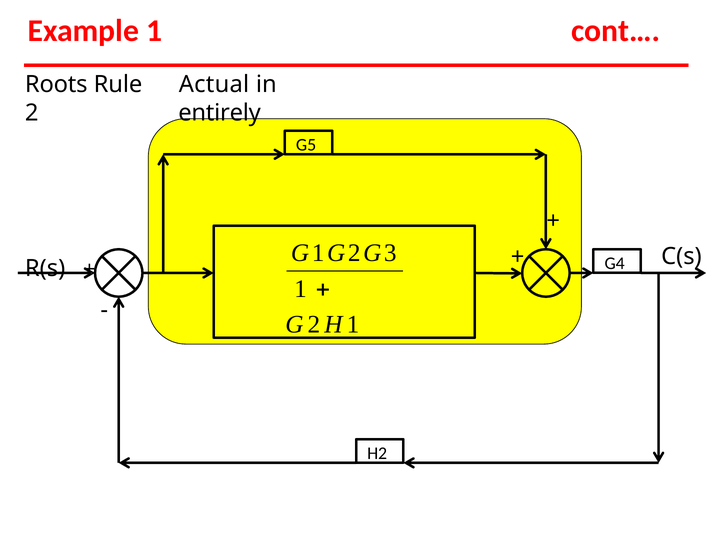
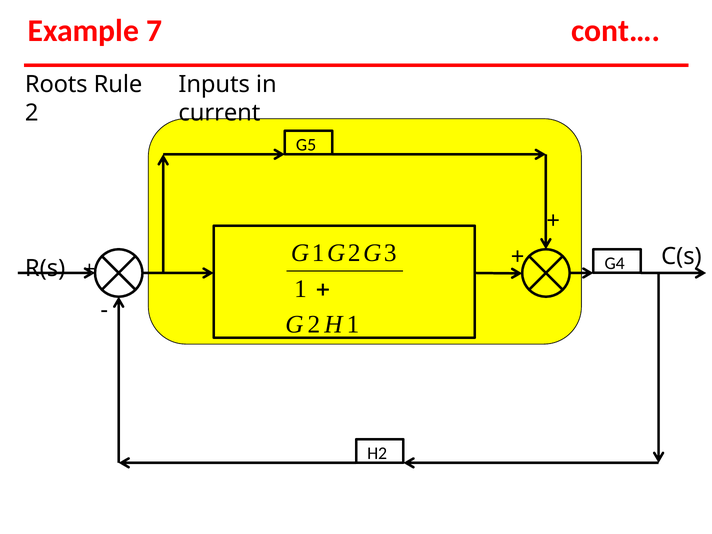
Example 1: 1 -> 7
Actual: Actual -> Inputs
entirely: entirely -> current
